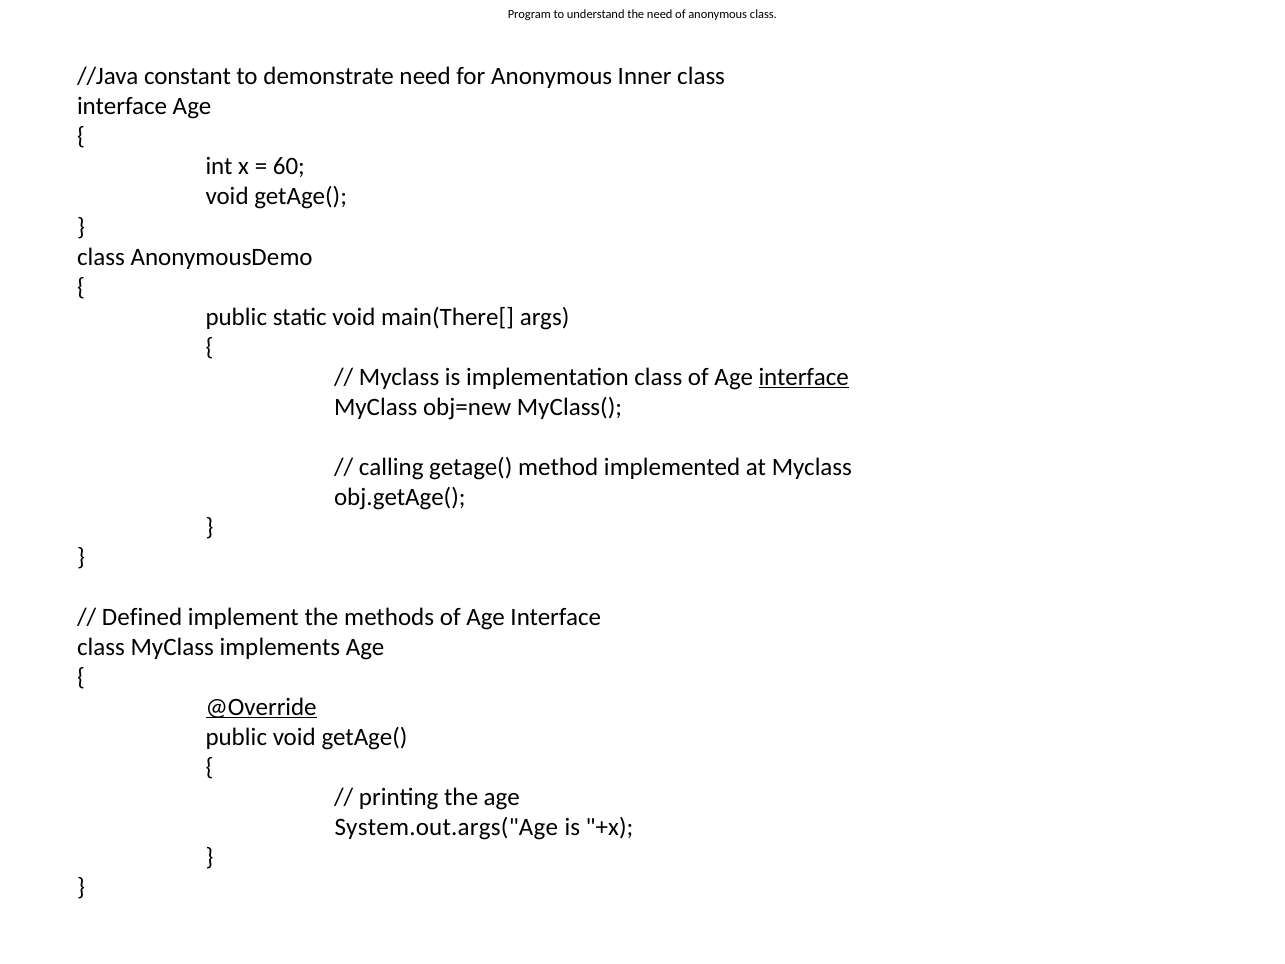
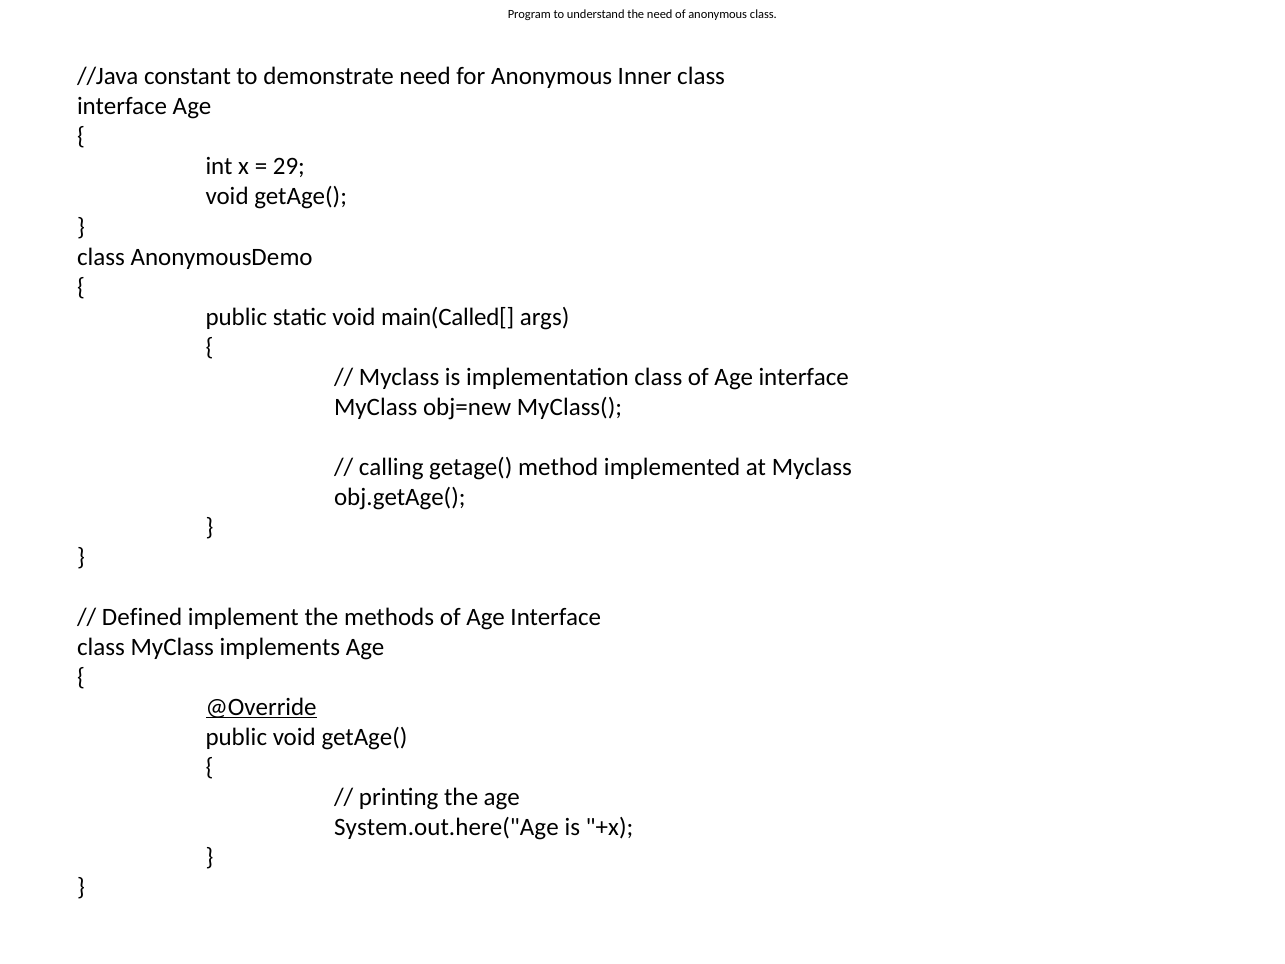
60: 60 -> 29
main(There[: main(There[ -> main(Called[
interface at (804, 377) underline: present -> none
System.out.args("Age: System.out.args("Age -> System.out.here("Age
